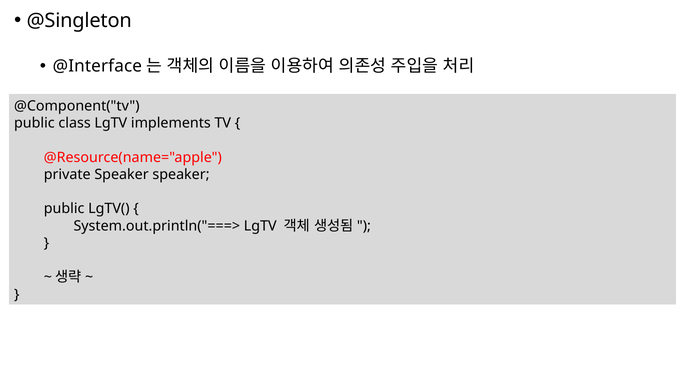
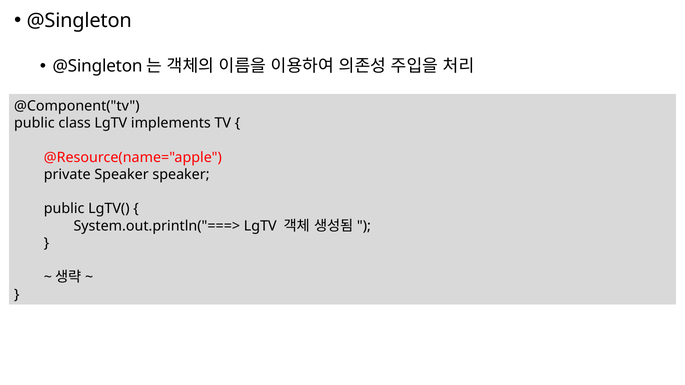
@Interface at (97, 66): @Interface -> @Singleton
